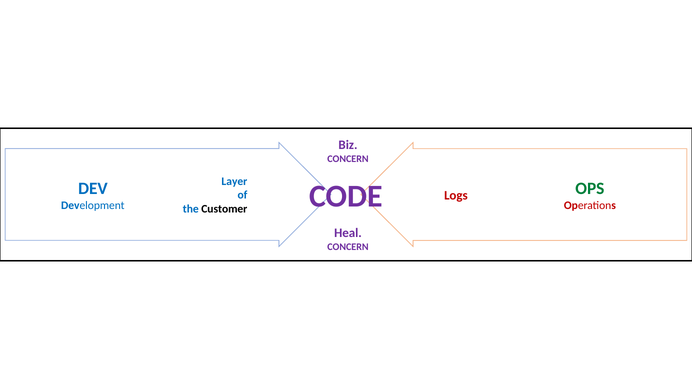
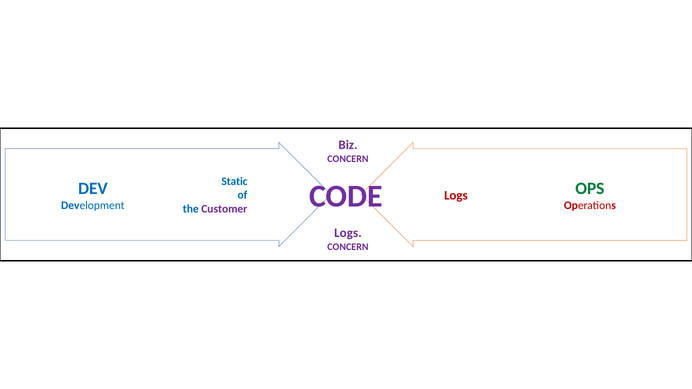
Layer: Layer -> Static
Customer colour: black -> purple
Heal at (348, 233): Heal -> Logs
